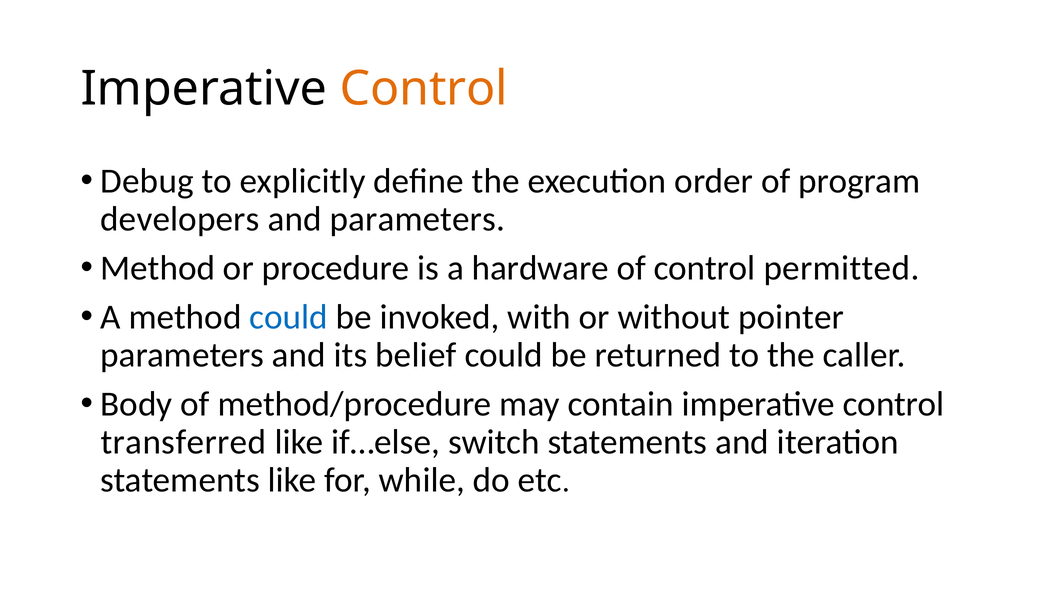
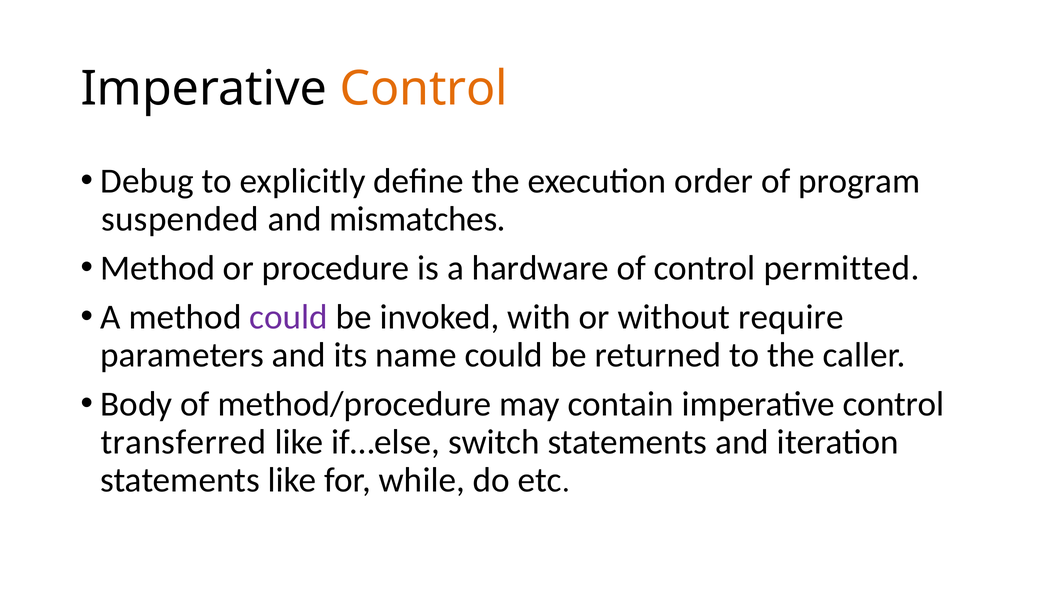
developers: developers -> suspended
and parameters: parameters -> mismatches
could at (289, 317) colour: blue -> purple
pointer: pointer -> require
belief: belief -> name
